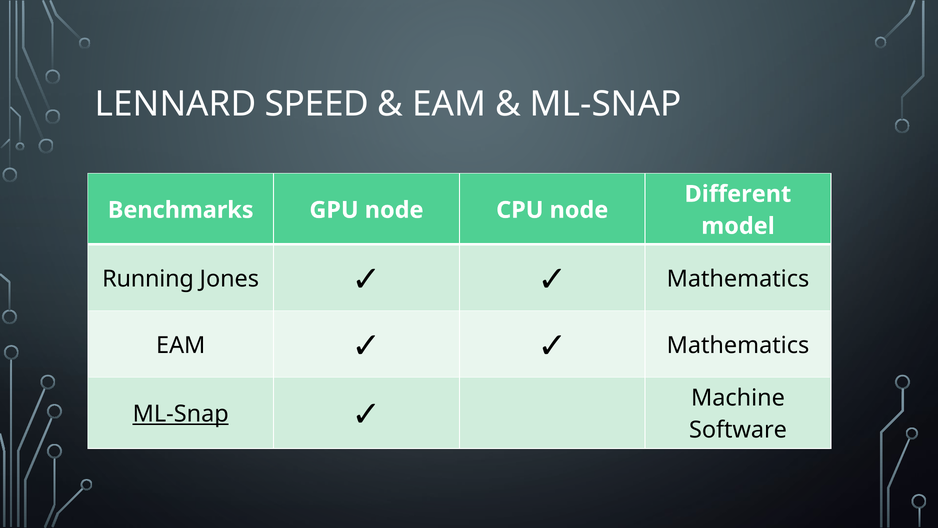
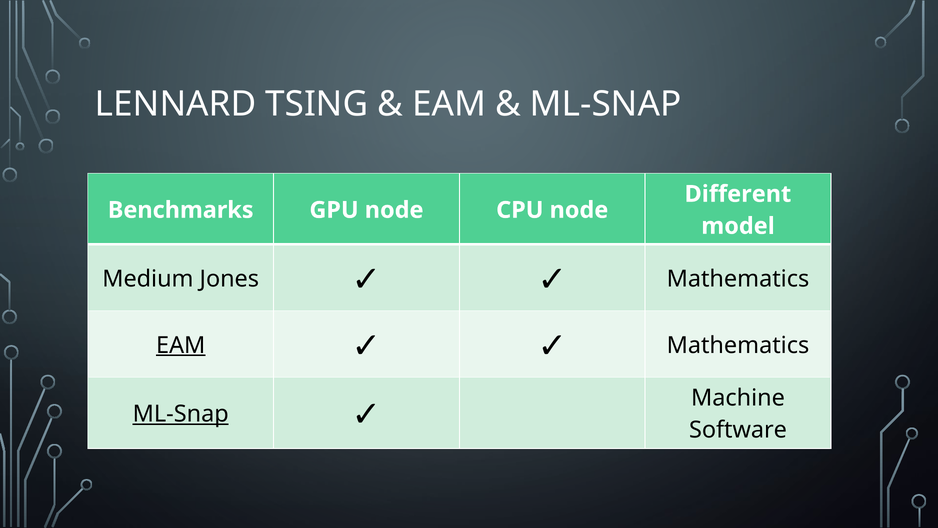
SPEED: SPEED -> TSING
Running: Running -> Medium
EAM at (181, 345) underline: none -> present
